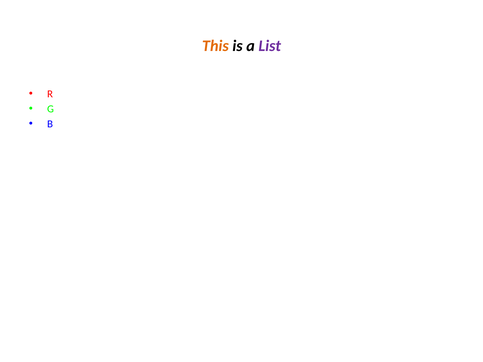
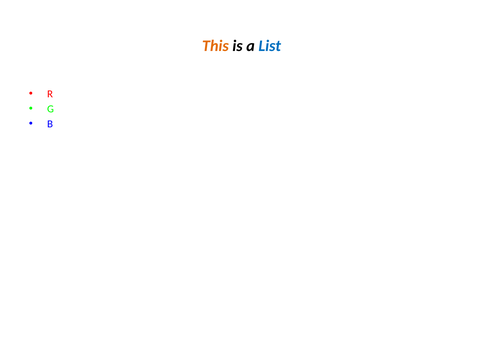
List colour: purple -> blue
